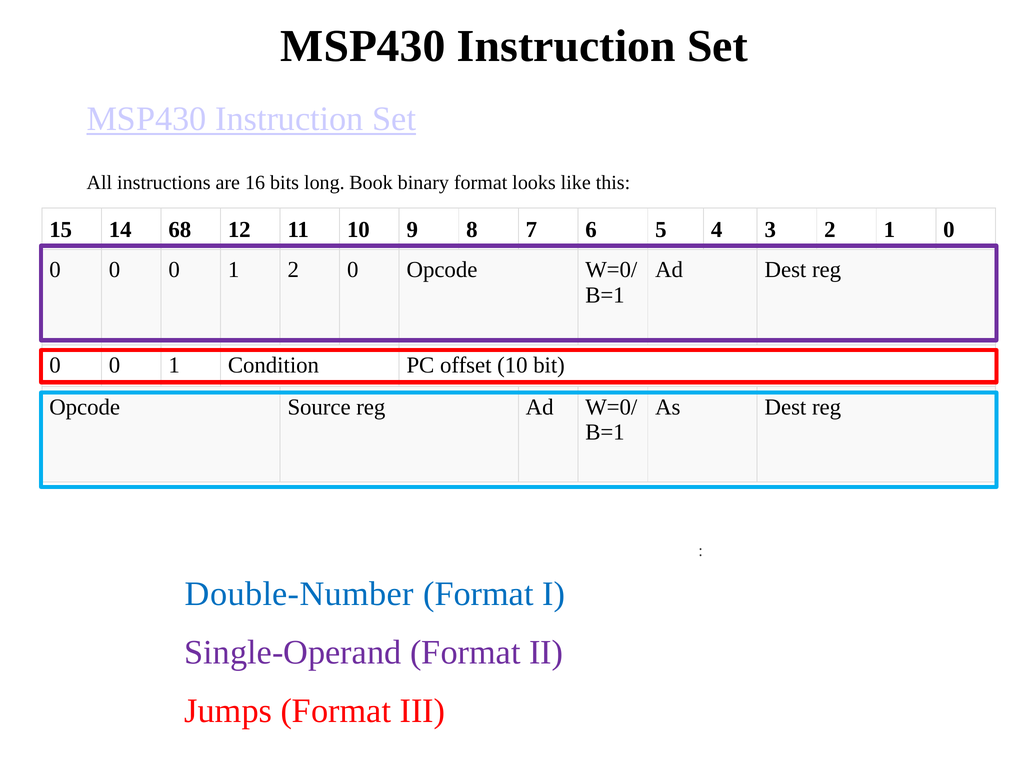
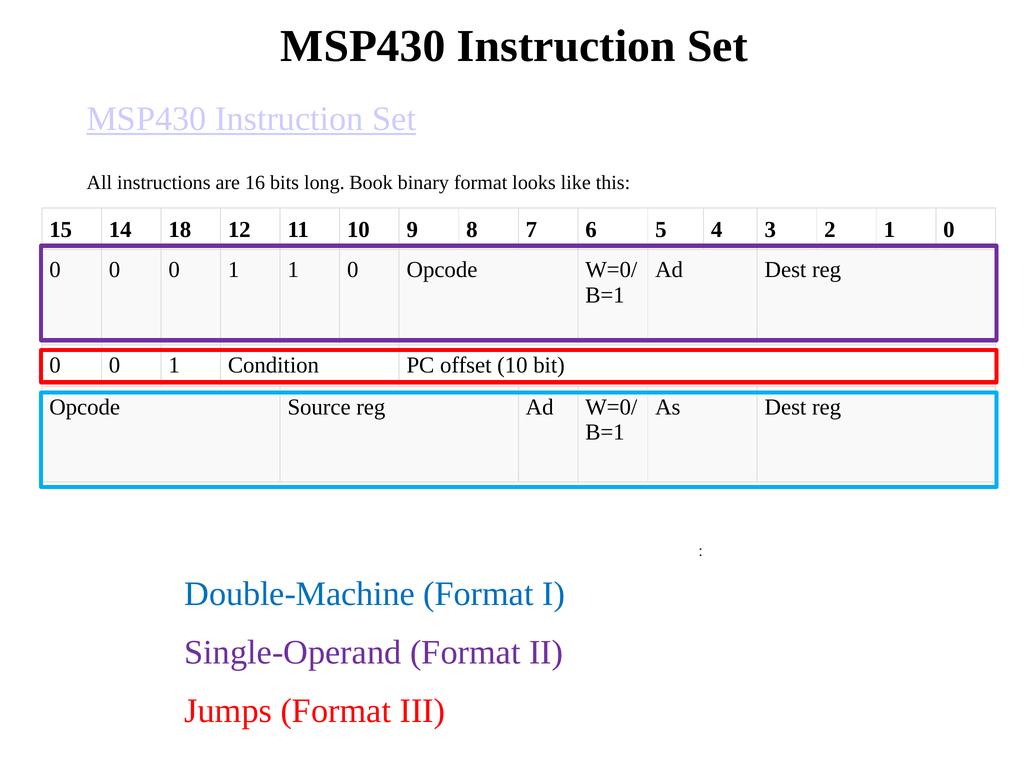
68: 68 -> 18
1 2: 2 -> 1
Double-Number: Double-Number -> Double-Machine
